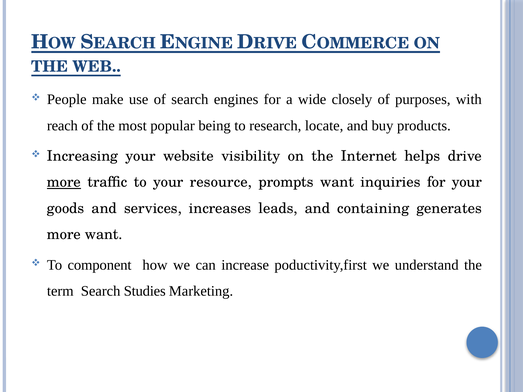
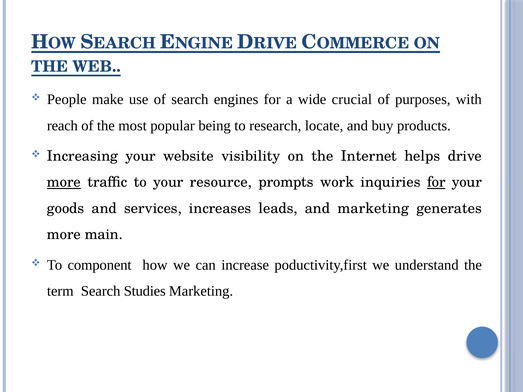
closely: closely -> crucial
prompts want: want -> work
for at (436, 182) underline: none -> present
and containing: containing -> marketing
more want: want -> main
